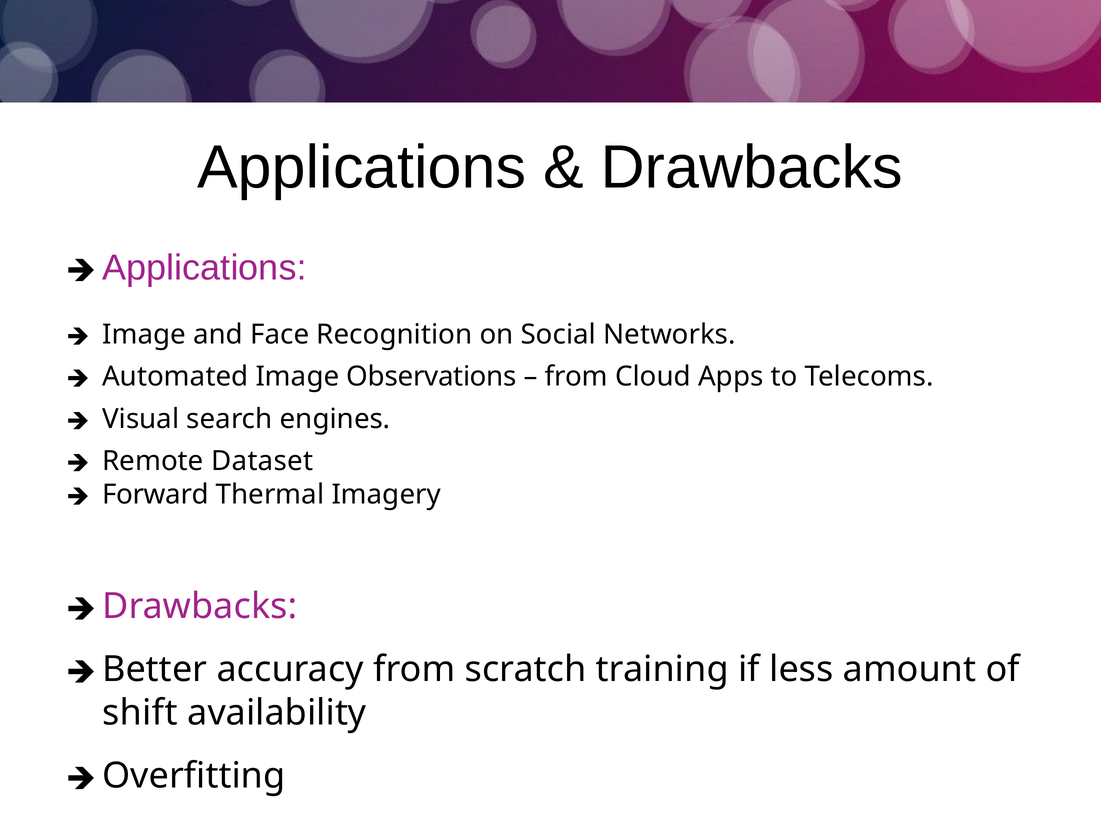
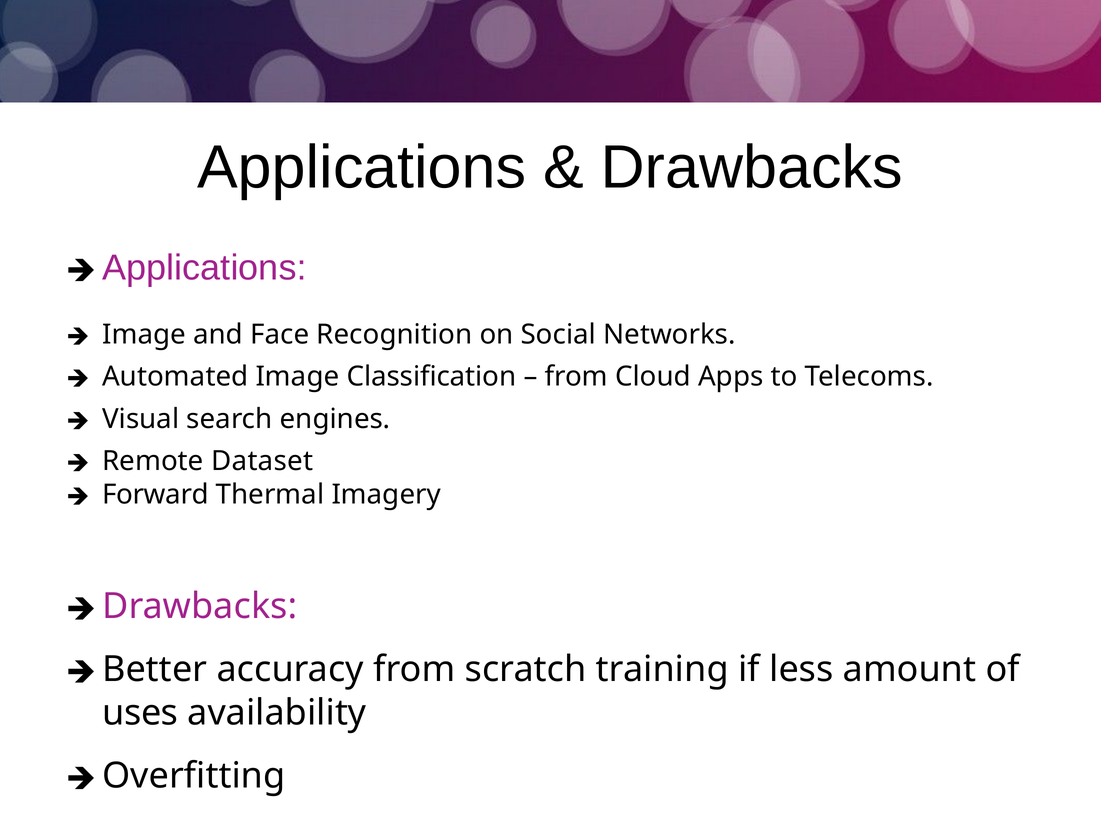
Observations: Observations -> Classification
shift: shift -> uses
